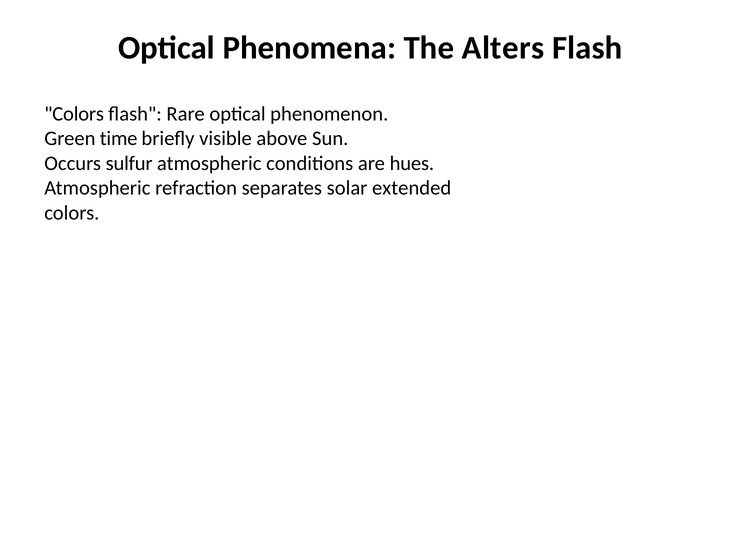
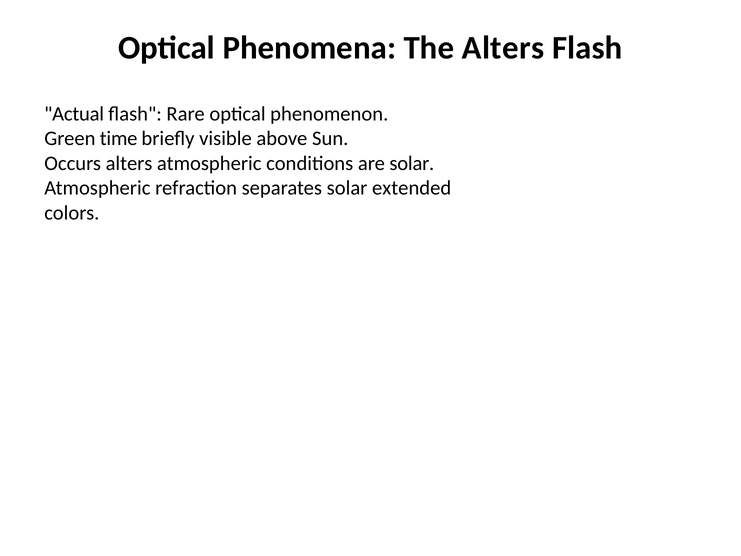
Colors at (74, 114): Colors -> Actual
Occurs sulfur: sulfur -> alters
are hues: hues -> solar
